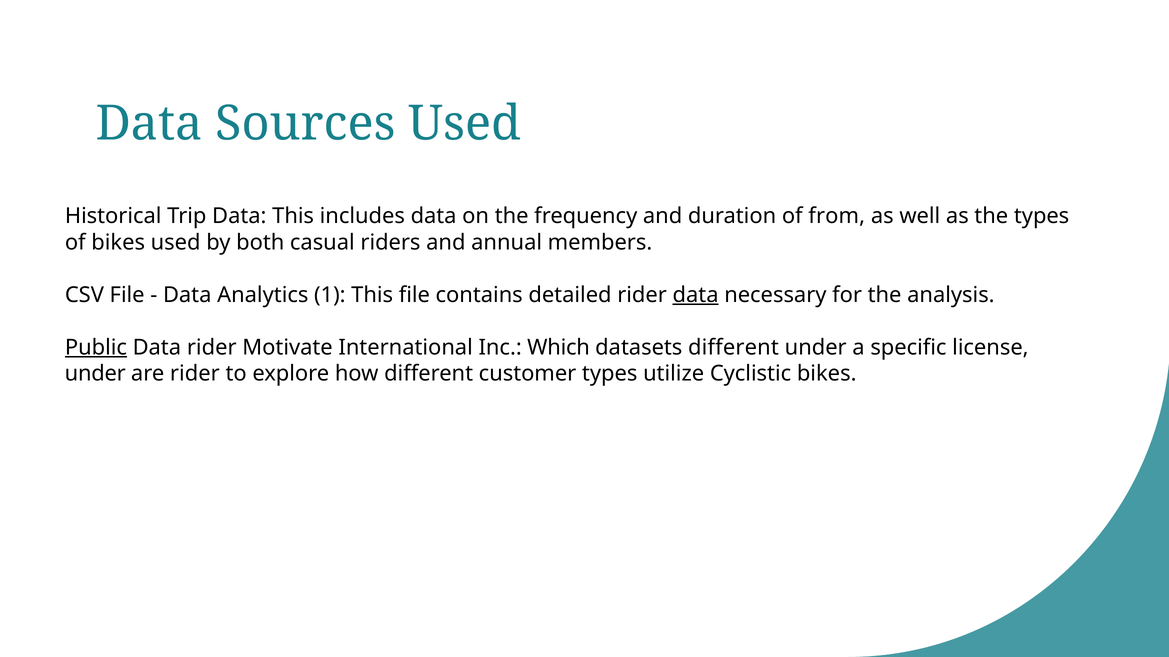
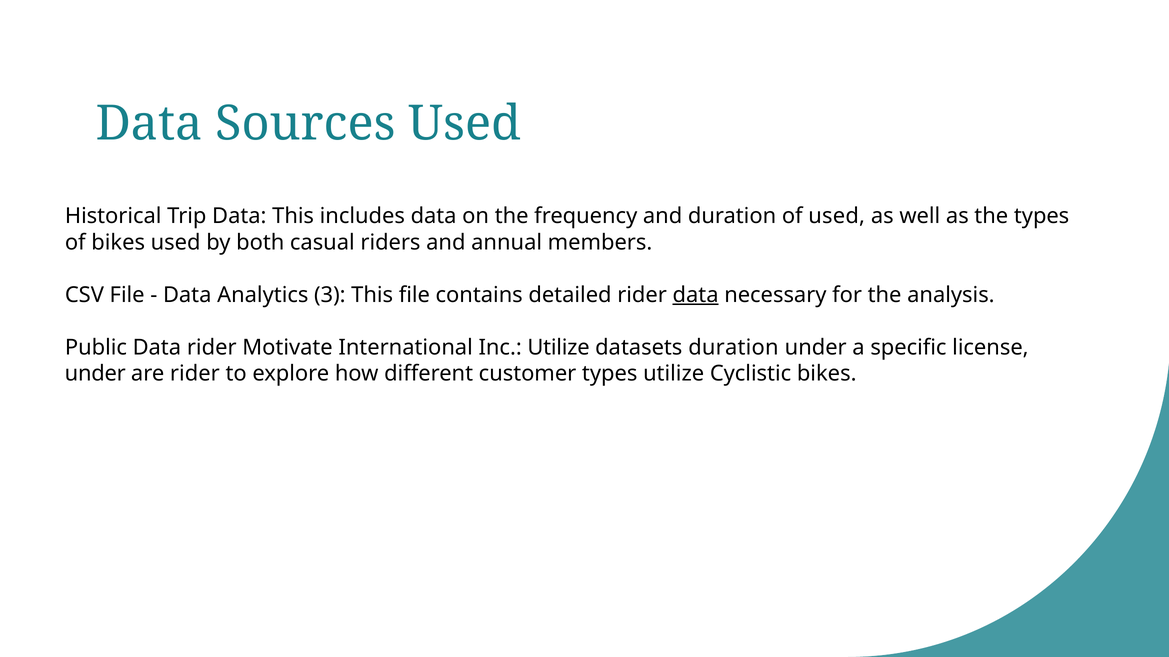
of from: from -> used
1: 1 -> 3
Public underline: present -> none
Inc Which: Which -> Utilize
datasets different: different -> duration
